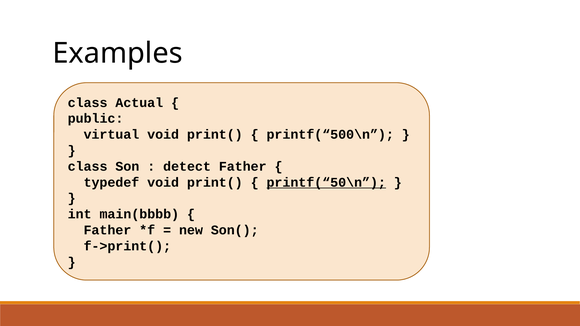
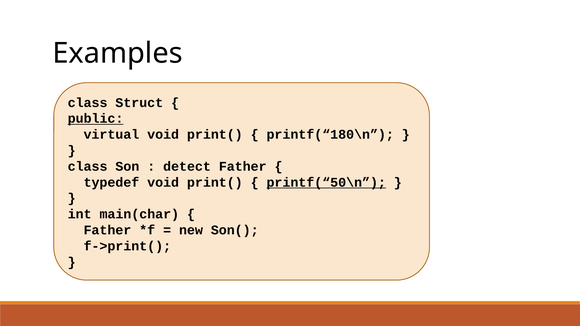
Actual: Actual -> Struct
public underline: none -> present
printf(“500\n: printf(“500\n -> printf(“180\n
main(bbbb: main(bbbb -> main(char
